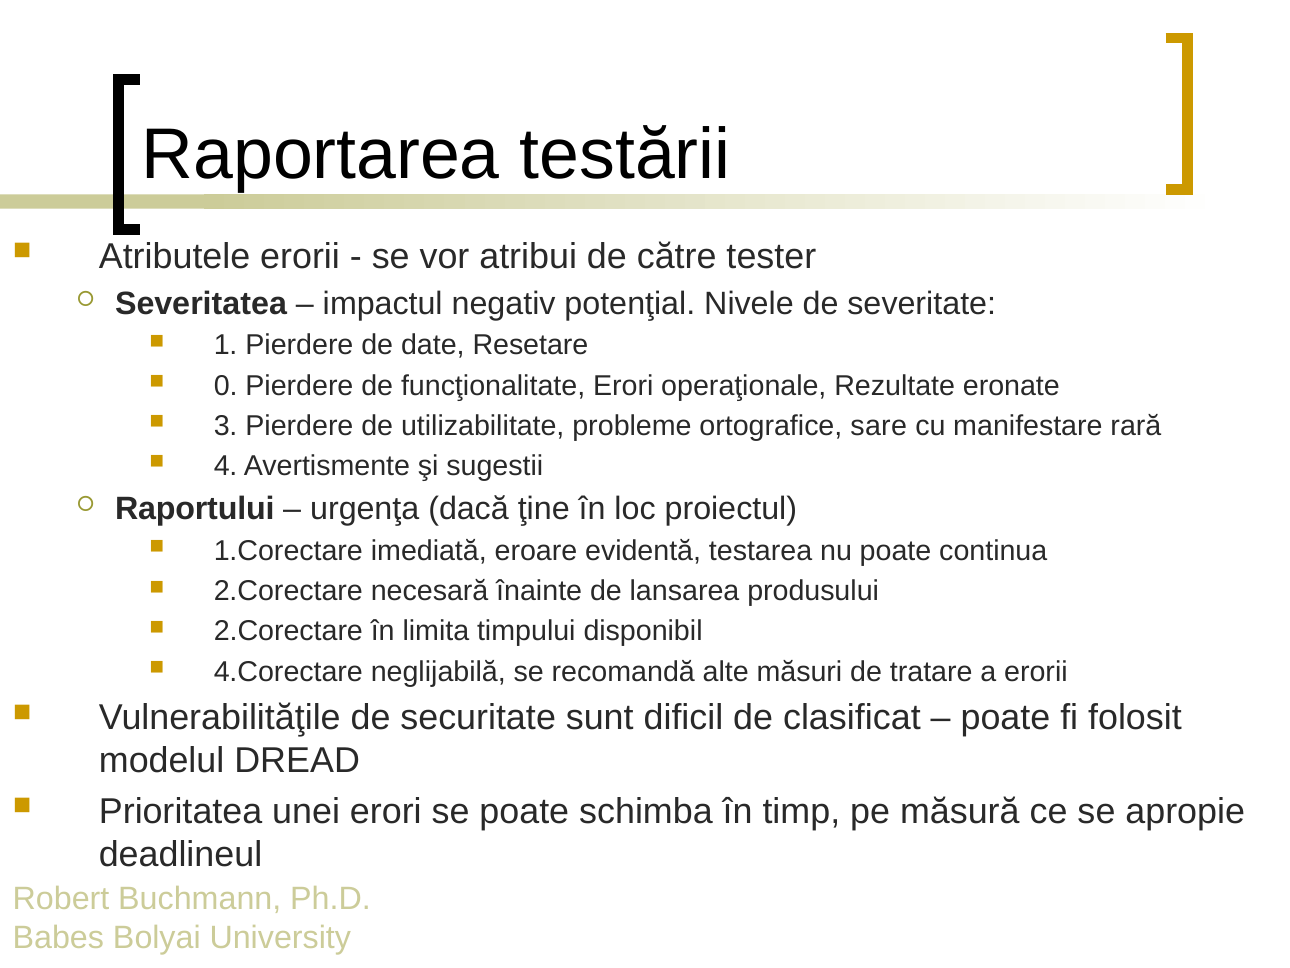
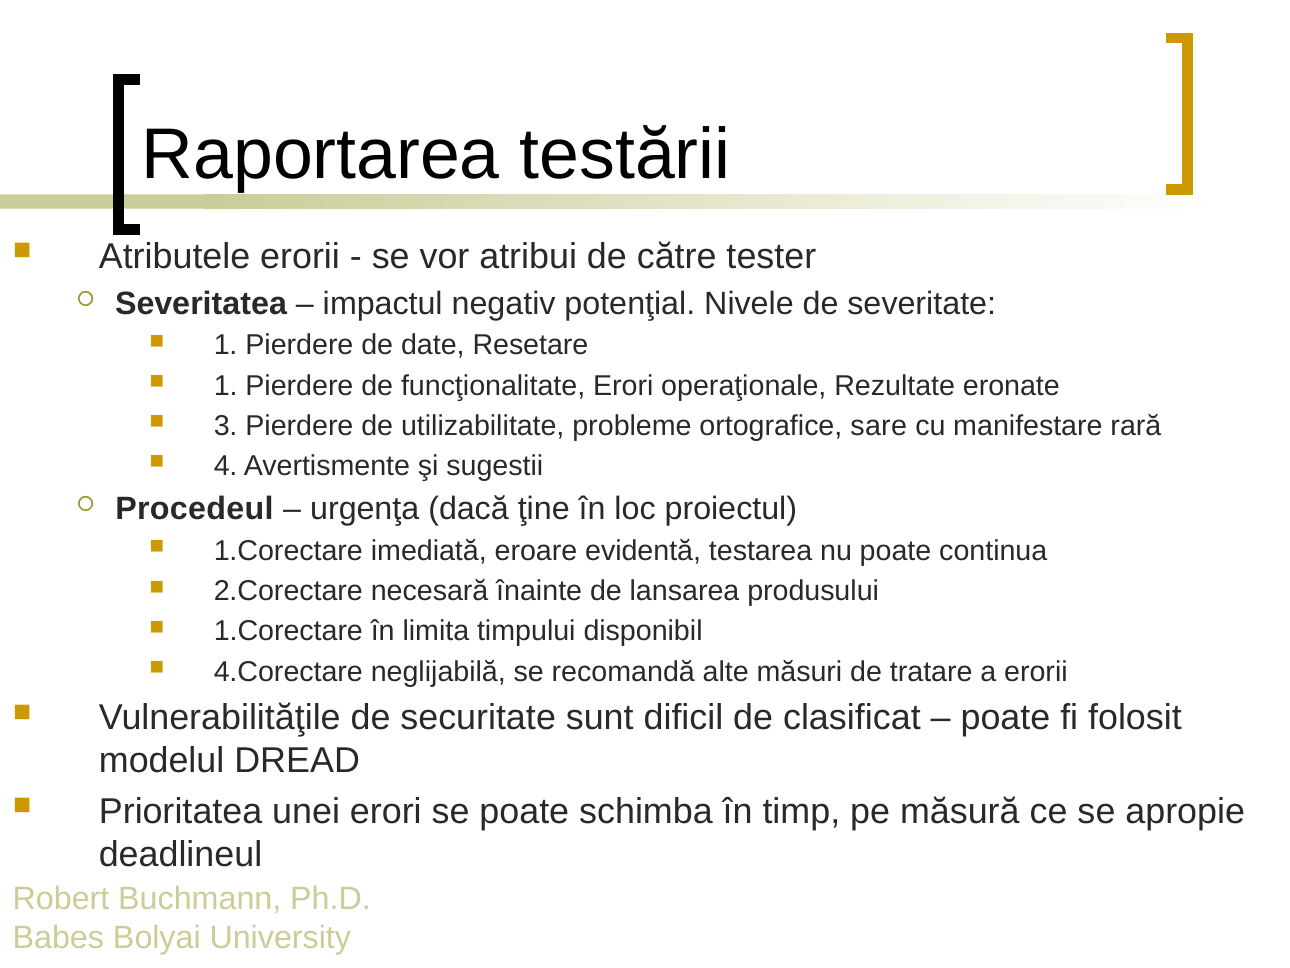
0 at (226, 385): 0 -> 1
Raportului: Raportului -> Procedeul
2.Corectare at (288, 631): 2.Corectare -> 1.Corectare
